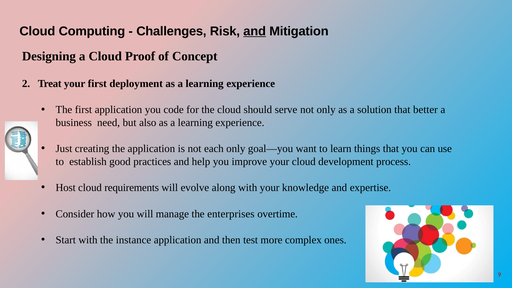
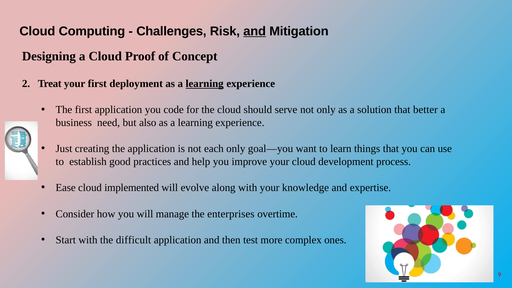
learning at (205, 84) underline: none -> present
Host: Host -> Ease
requirements: requirements -> implemented
instance: instance -> difficult
